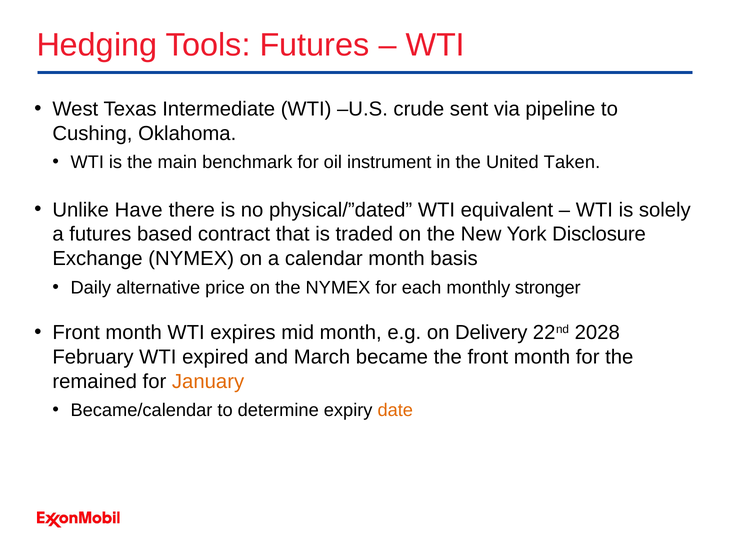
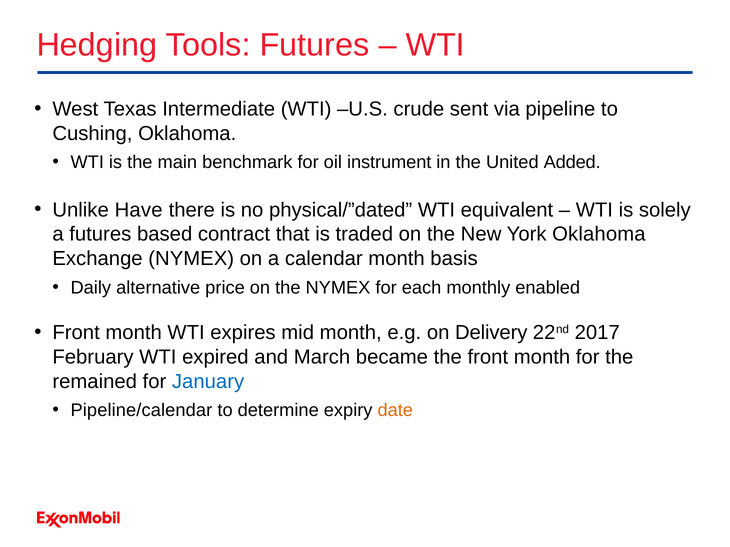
Taken: Taken -> Added
York Disclosure: Disclosure -> Oklahoma
stronger: stronger -> enabled
2028: 2028 -> 2017
January colour: orange -> blue
Became/calendar: Became/calendar -> Pipeline/calendar
